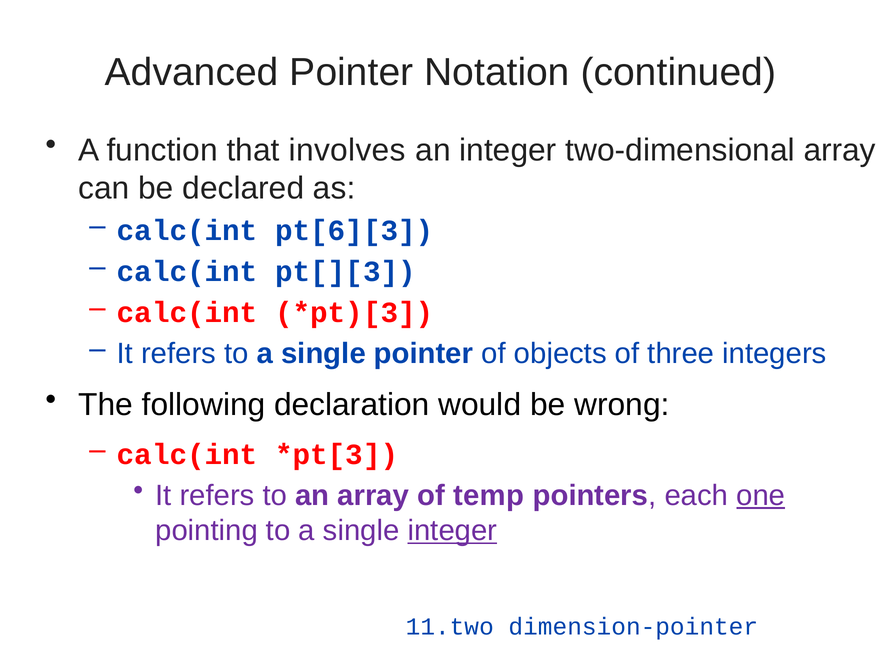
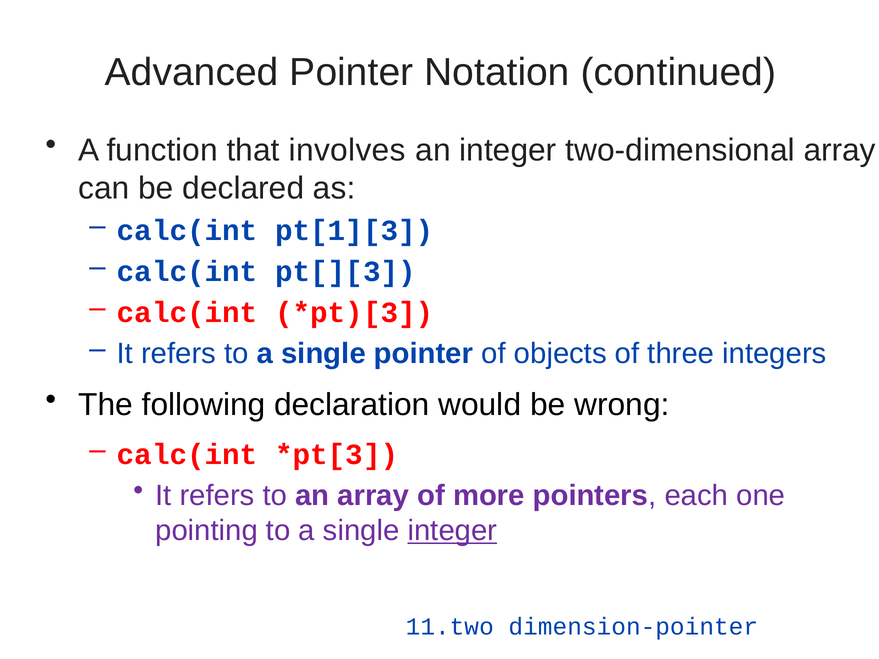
pt[6][3: pt[6][3 -> pt[1][3
temp: temp -> more
one underline: present -> none
